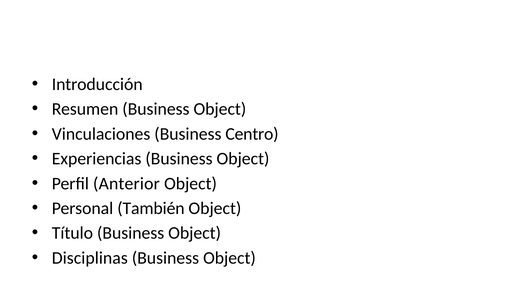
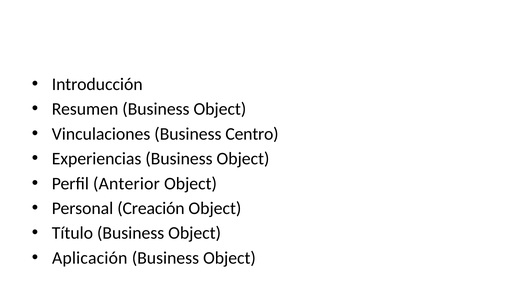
También: También -> Creación
Disciplinas: Disciplinas -> Aplicación
